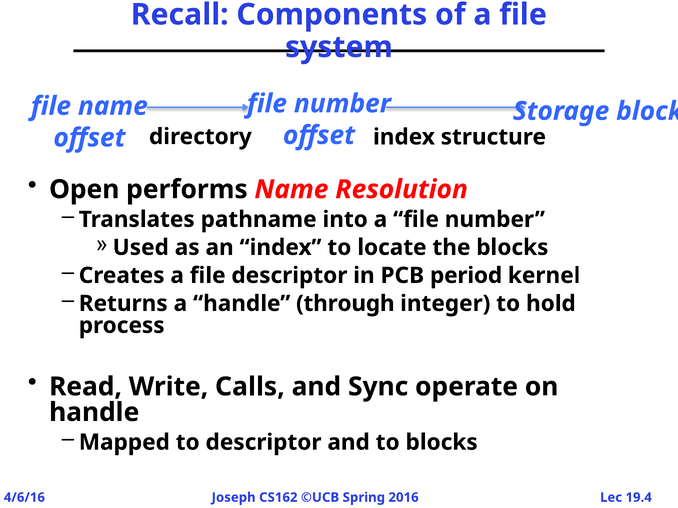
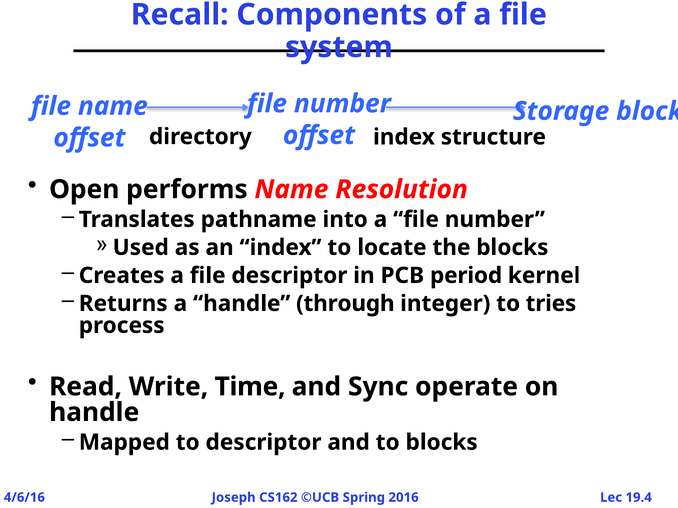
hold: hold -> tries
Calls: Calls -> Time
